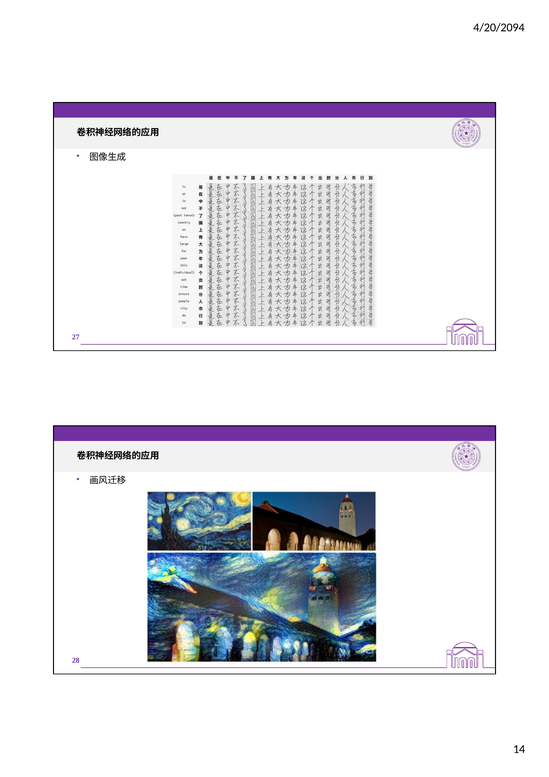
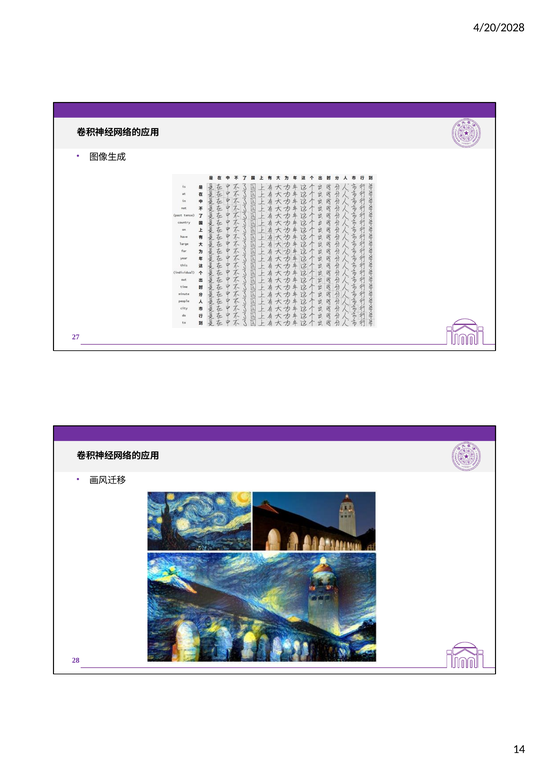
4/20/2094: 4/20/2094 -> 4/20/2028
